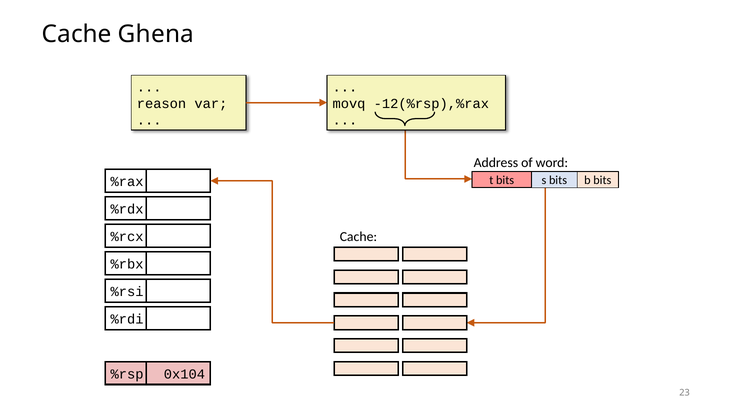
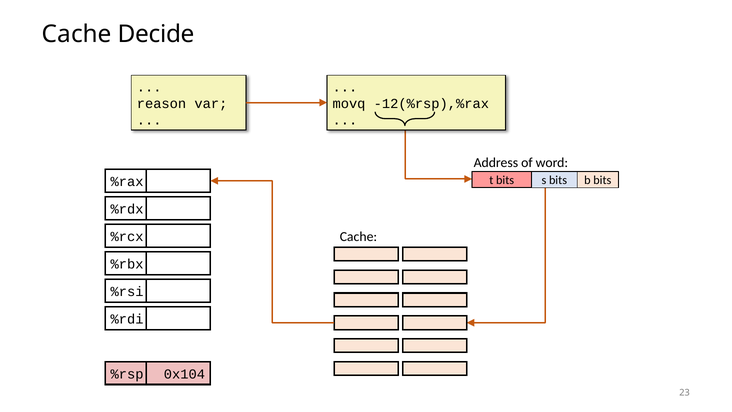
Ghena: Ghena -> Decide
